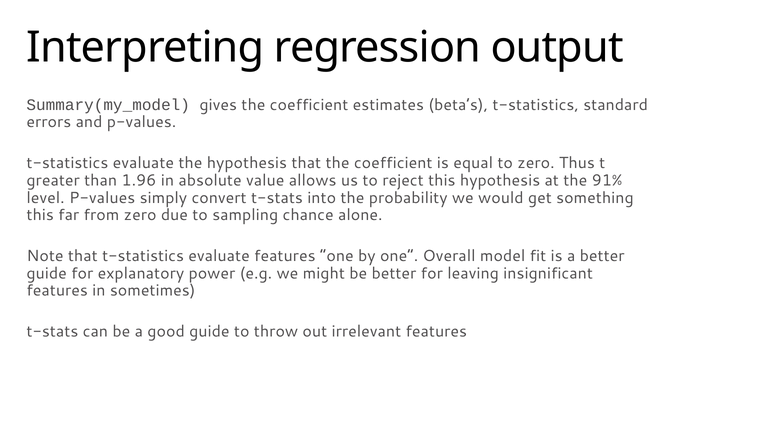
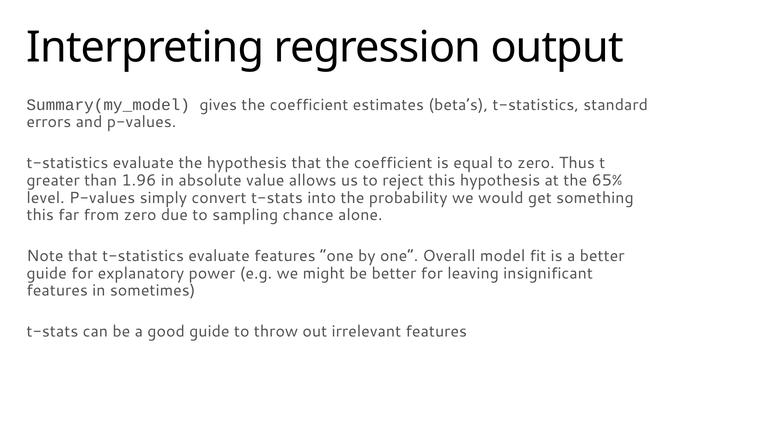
91%: 91% -> 65%
